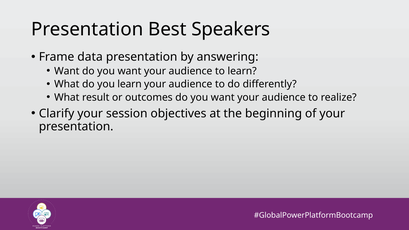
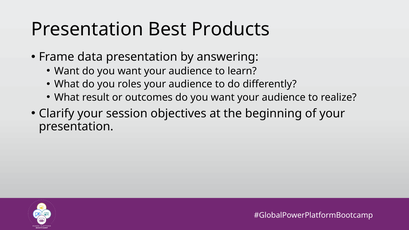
Speakers: Speakers -> Products
you learn: learn -> roles
